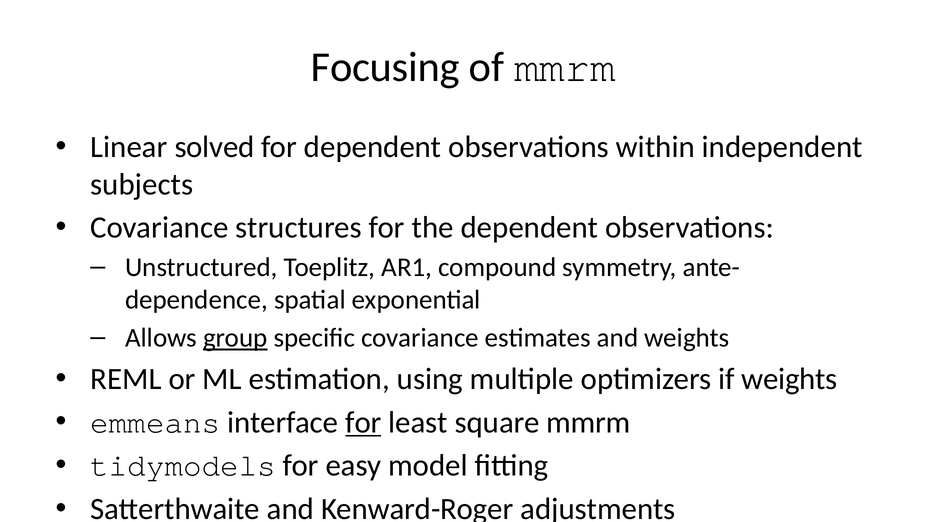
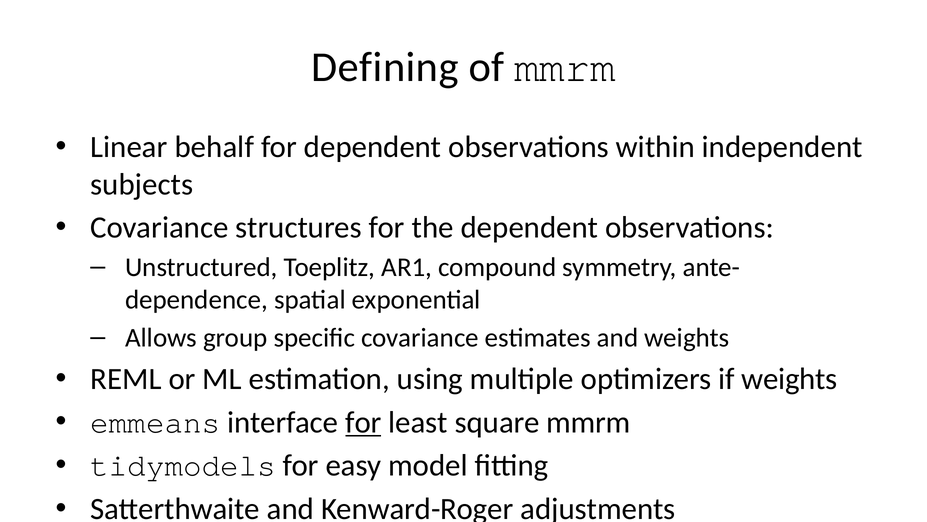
Focusing: Focusing -> Defining
solved: solved -> behalf
group underline: present -> none
